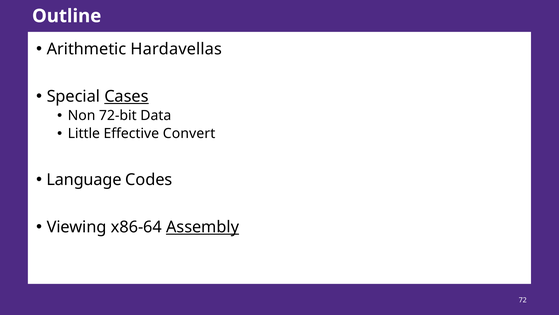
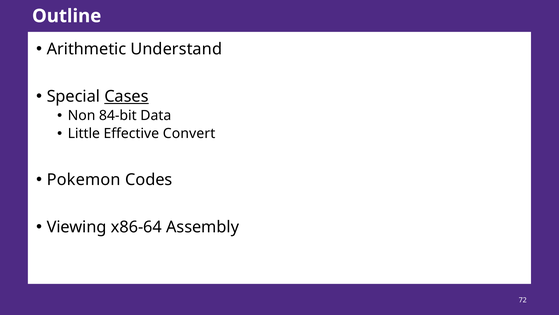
Hardavellas: Hardavellas -> Understand
72-bit: 72-bit -> 84-bit
Language: Language -> Pokemon
Assembly underline: present -> none
